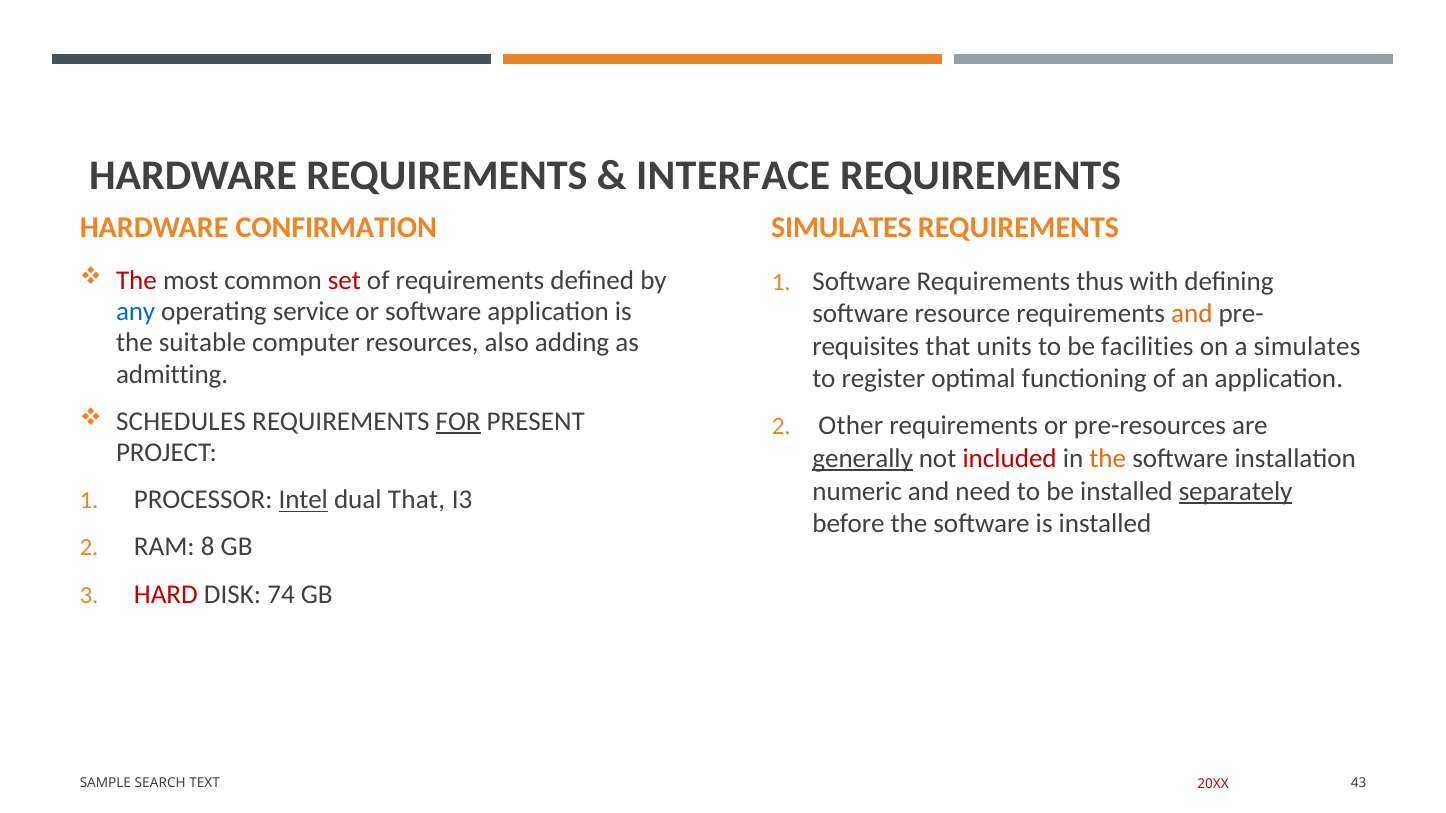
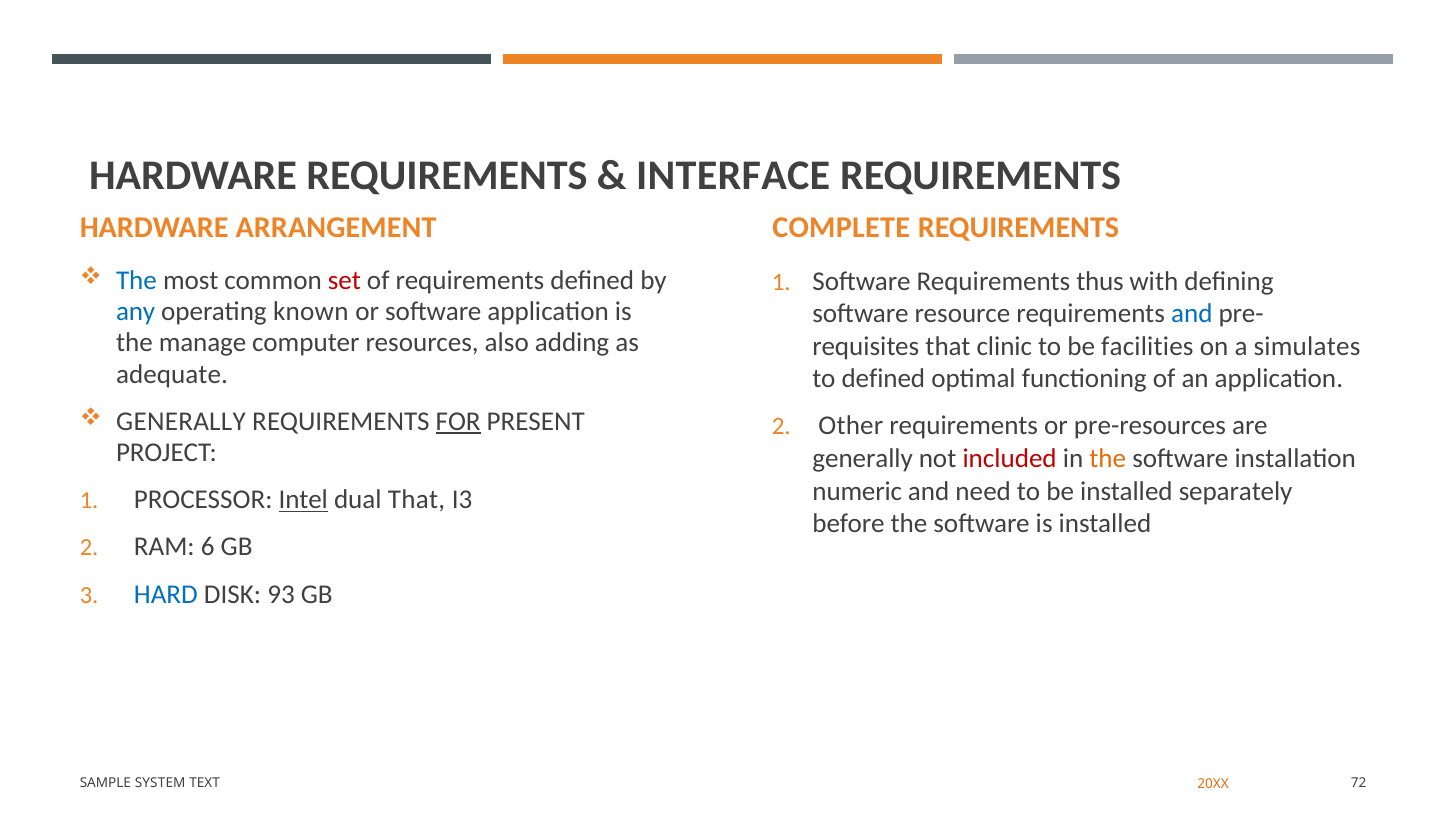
CONFIRMATION: CONFIRMATION -> ARRANGEMENT
SIMULATES at (842, 227): SIMULATES -> COMPLETE
The at (136, 280) colour: red -> blue
service: service -> known
and at (1192, 314) colour: orange -> blue
suitable: suitable -> manage
units: units -> clinic
admitting: admitting -> adequate
to register: register -> defined
SCHEDULES at (181, 421): SCHEDULES -> GENERALLY
generally at (863, 459) underline: present -> none
separately underline: present -> none
8: 8 -> 6
HARD colour: red -> blue
74: 74 -> 93
SEARCH: SEARCH -> SYSTEM
43: 43 -> 72
20XX colour: red -> orange
